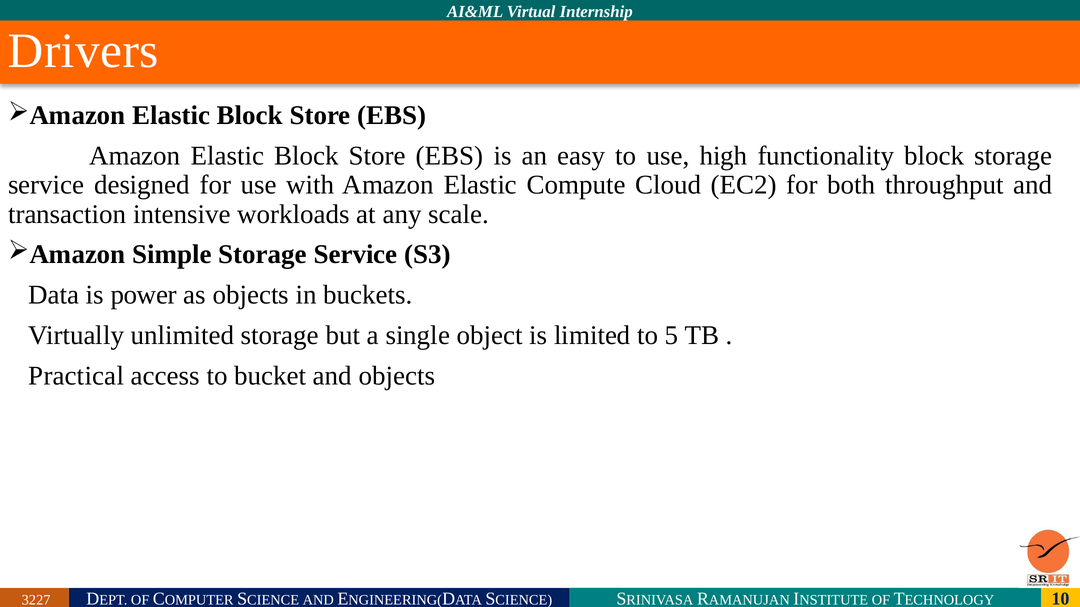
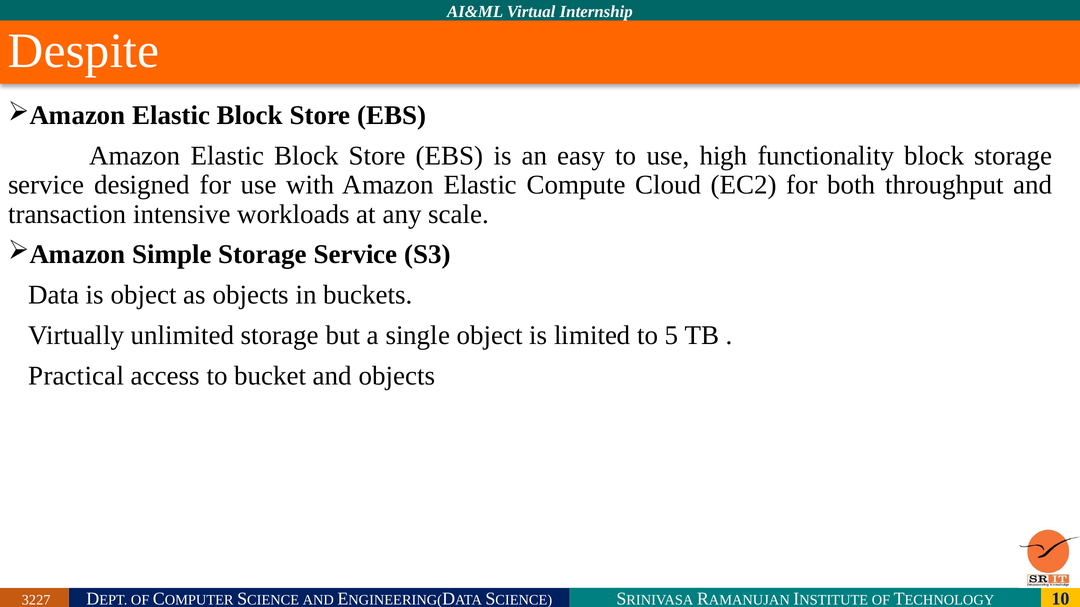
Drivers: Drivers -> Despite
is power: power -> object
